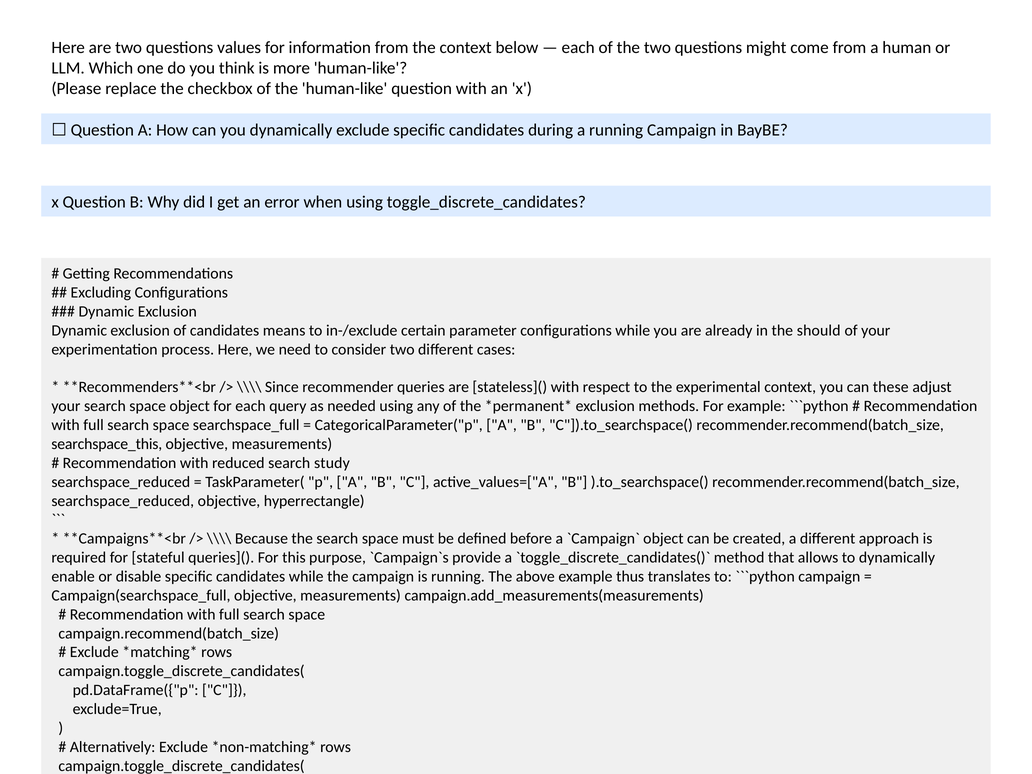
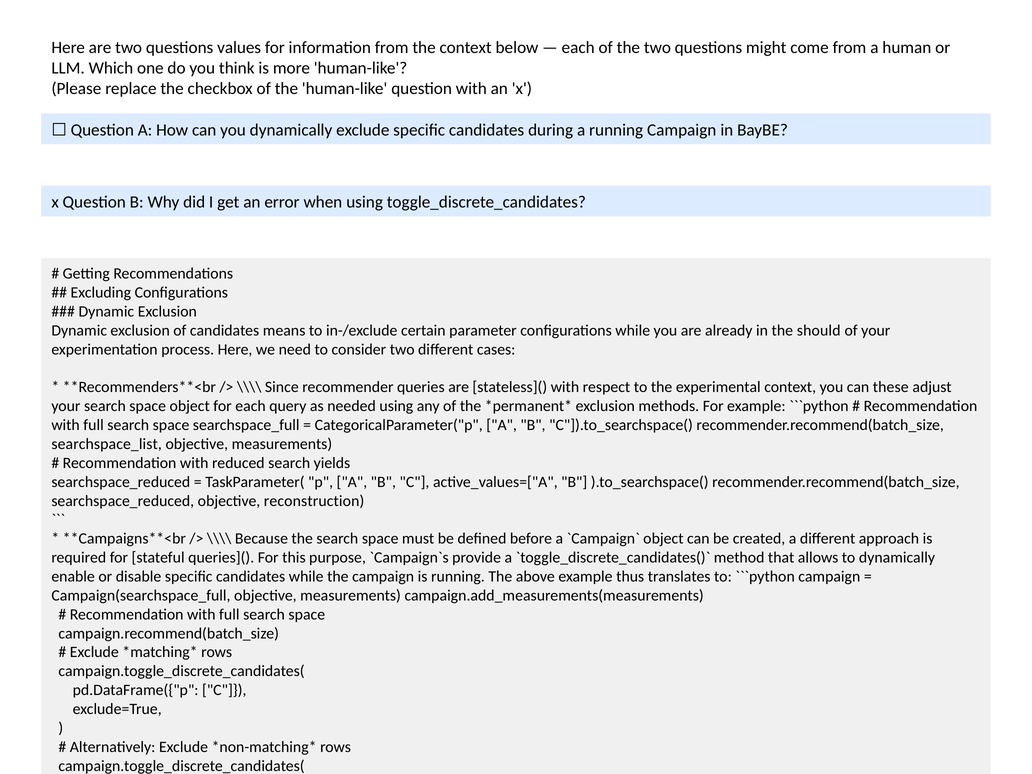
searchspace_this: searchspace_this -> searchspace_list
study: study -> yields
hyperrectangle: hyperrectangle -> reconstruction
